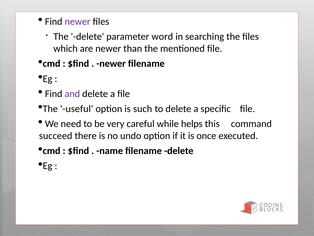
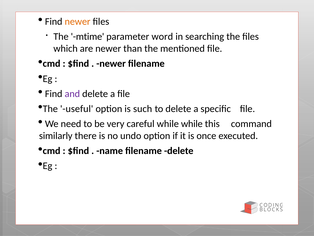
newer at (78, 22) colour: purple -> orange
The delete: delete -> mtime
while helps: helps -> while
succeed: succeed -> similarly
